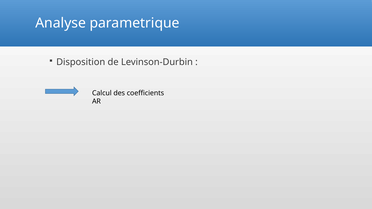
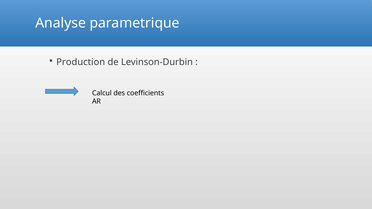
Disposition: Disposition -> Production
